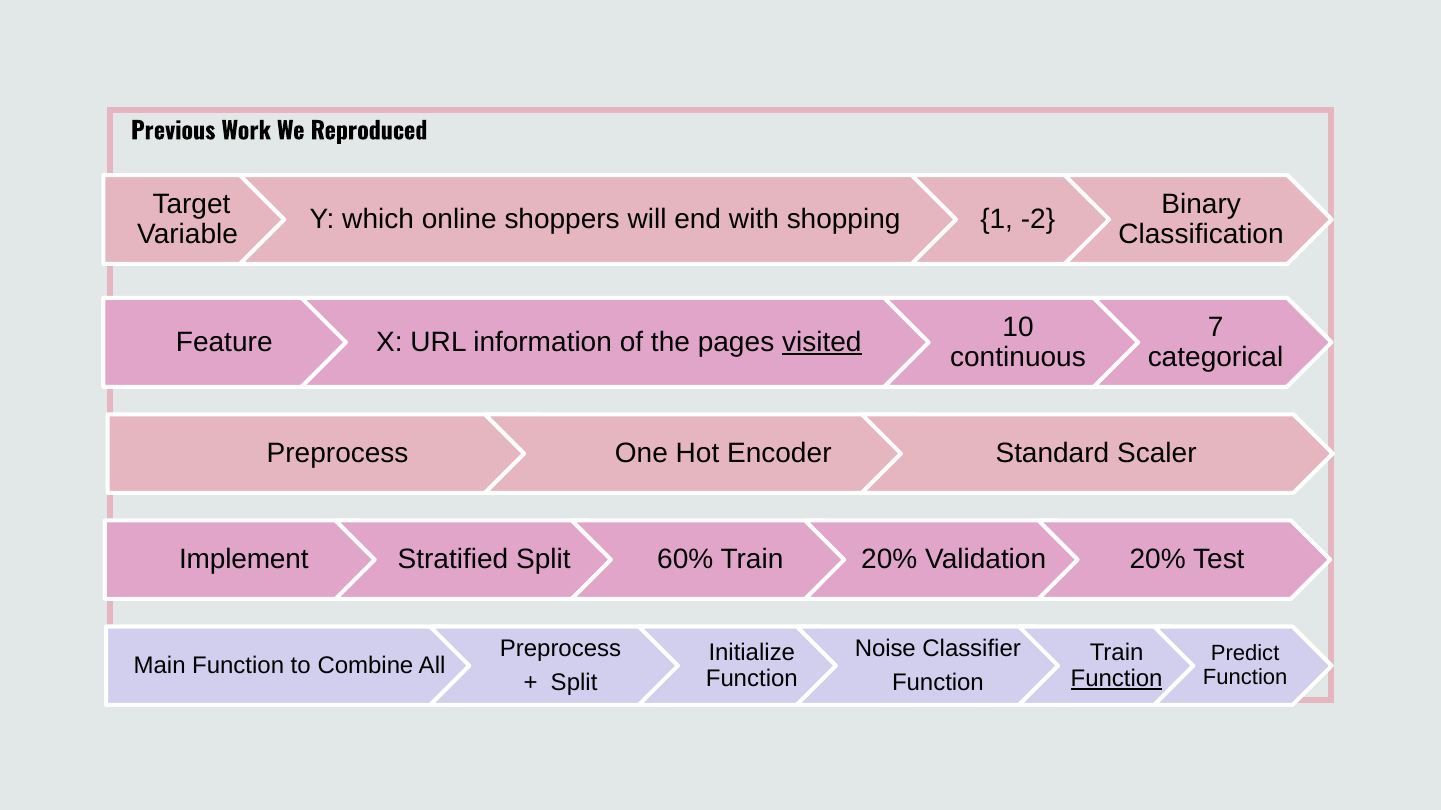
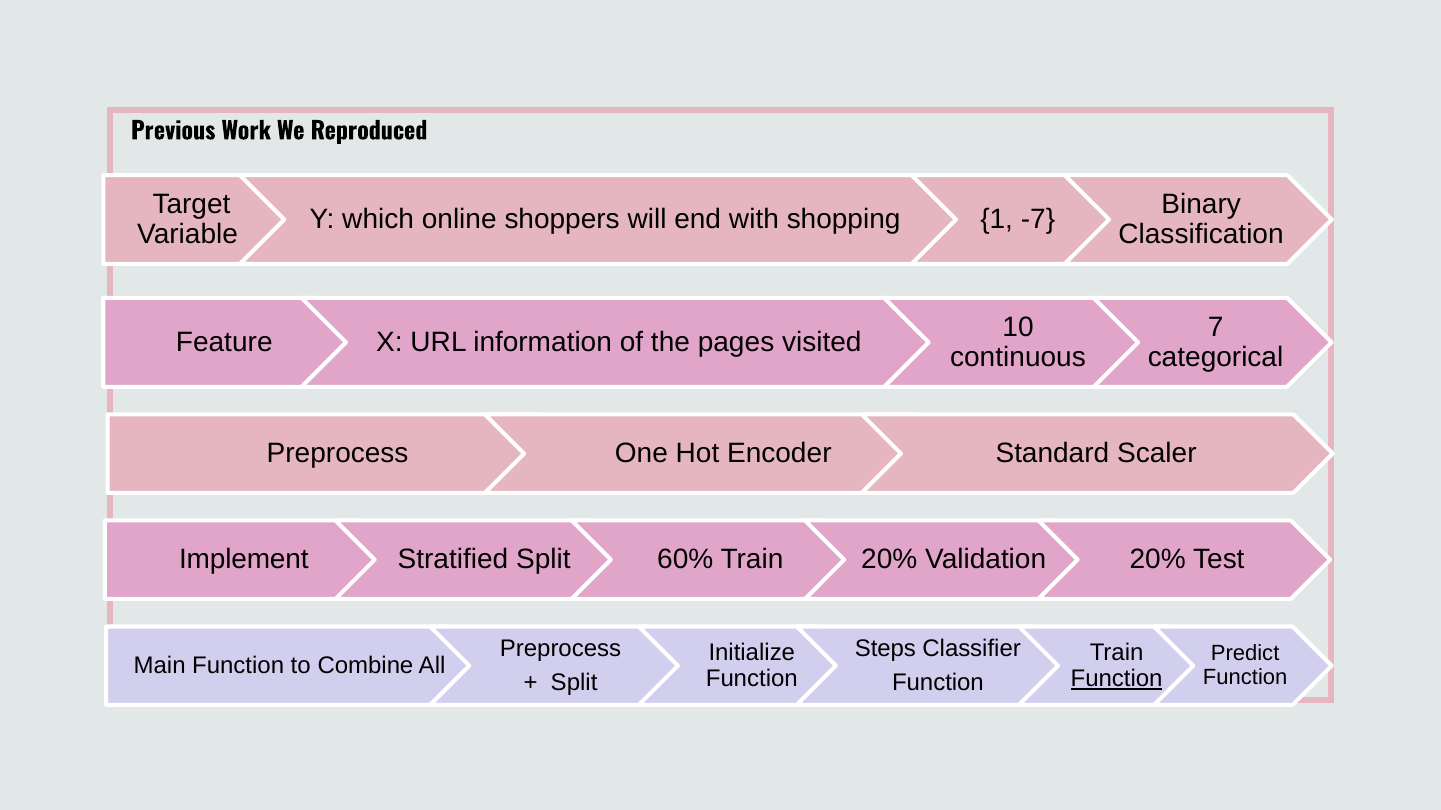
-2: -2 -> -7
visited underline: present -> none
Noise: Noise -> Steps
